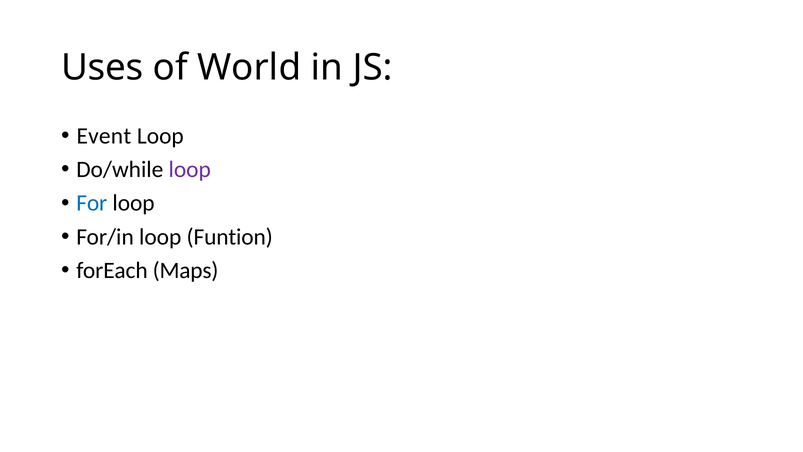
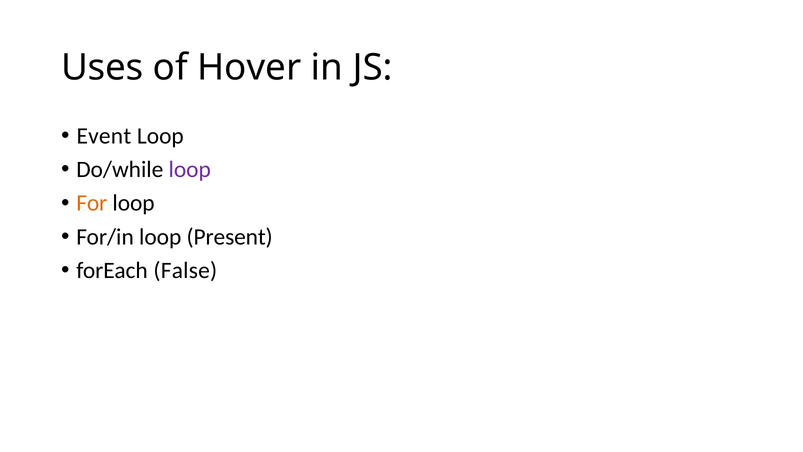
World: World -> Hover
For colour: blue -> orange
Funtion: Funtion -> Present
Maps: Maps -> False
